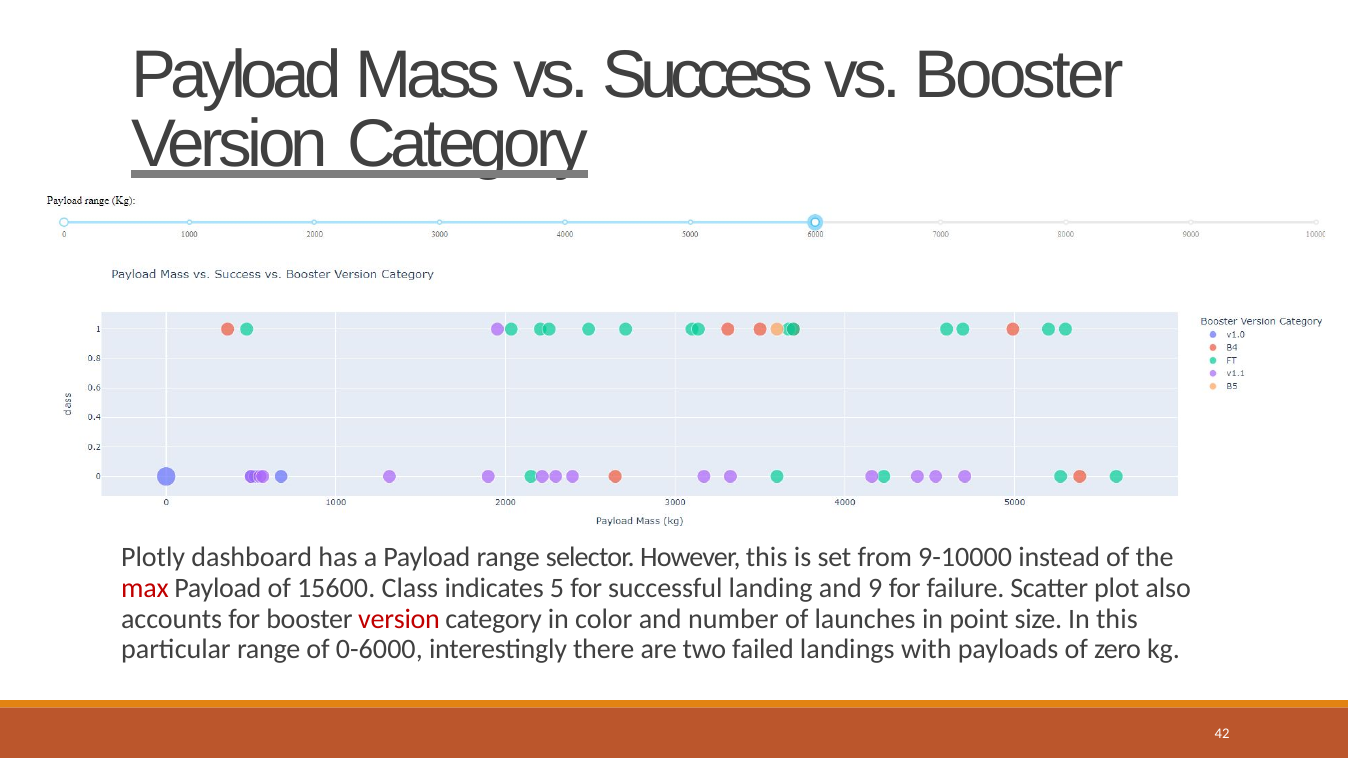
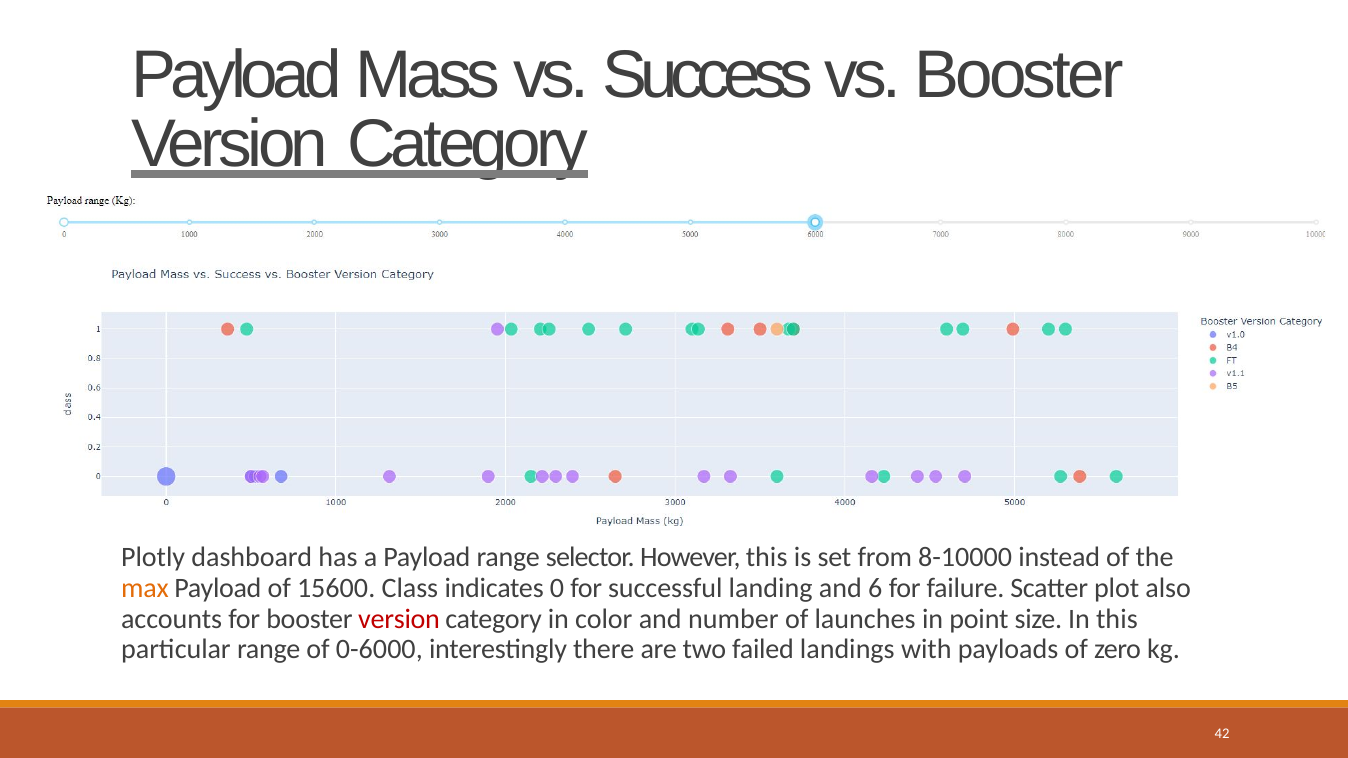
9-10000: 9-10000 -> 8-10000
max colour: red -> orange
5: 5 -> 0
9: 9 -> 6
